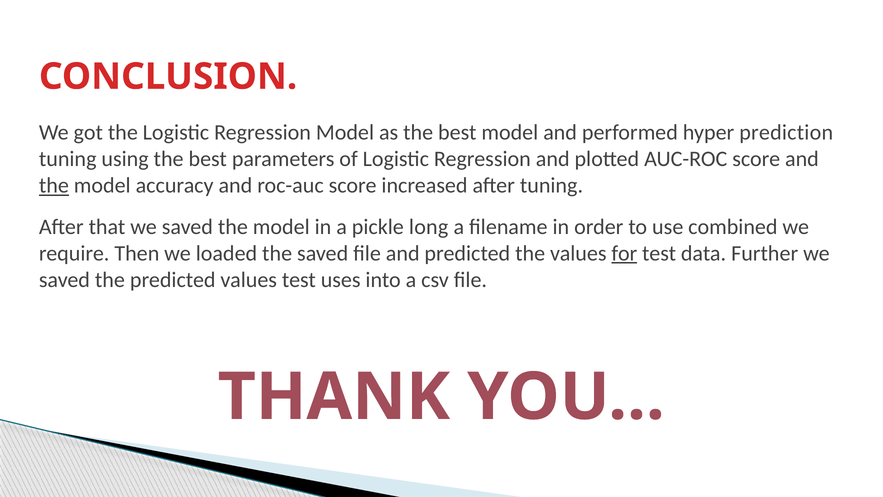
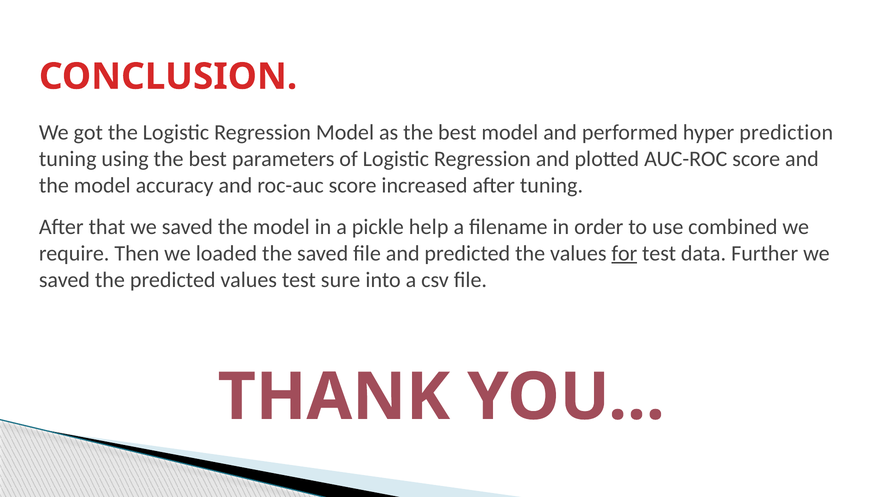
the at (54, 186) underline: present -> none
long: long -> help
uses: uses -> sure
